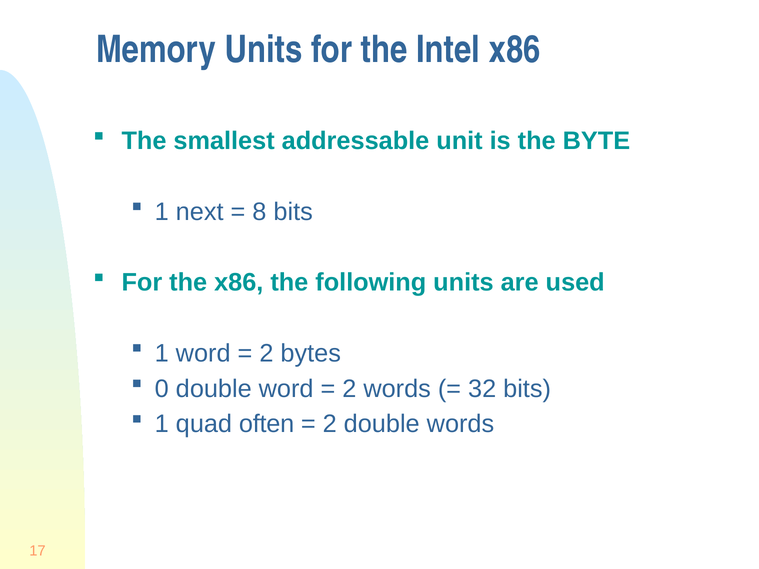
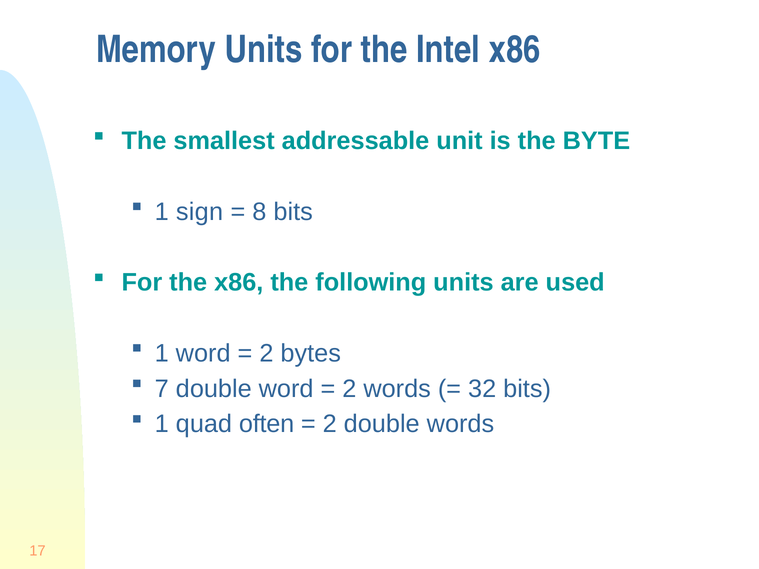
next: next -> sign
0: 0 -> 7
